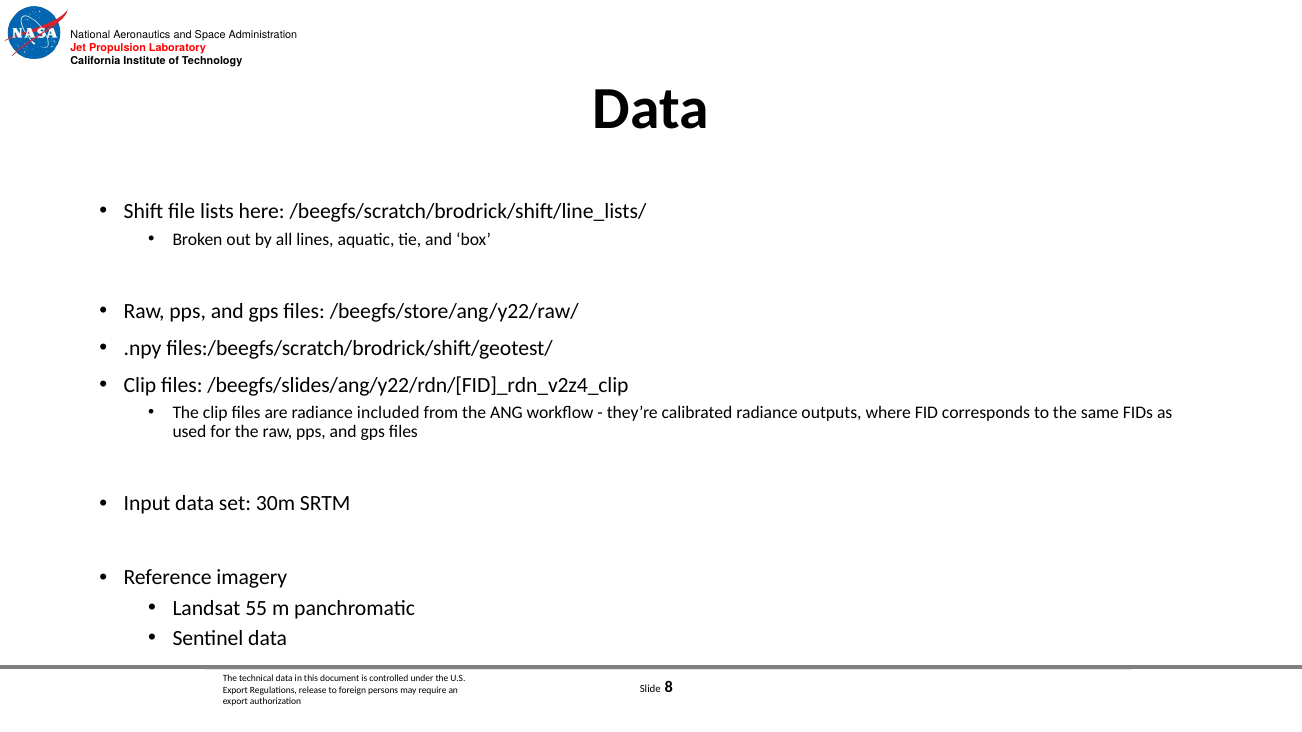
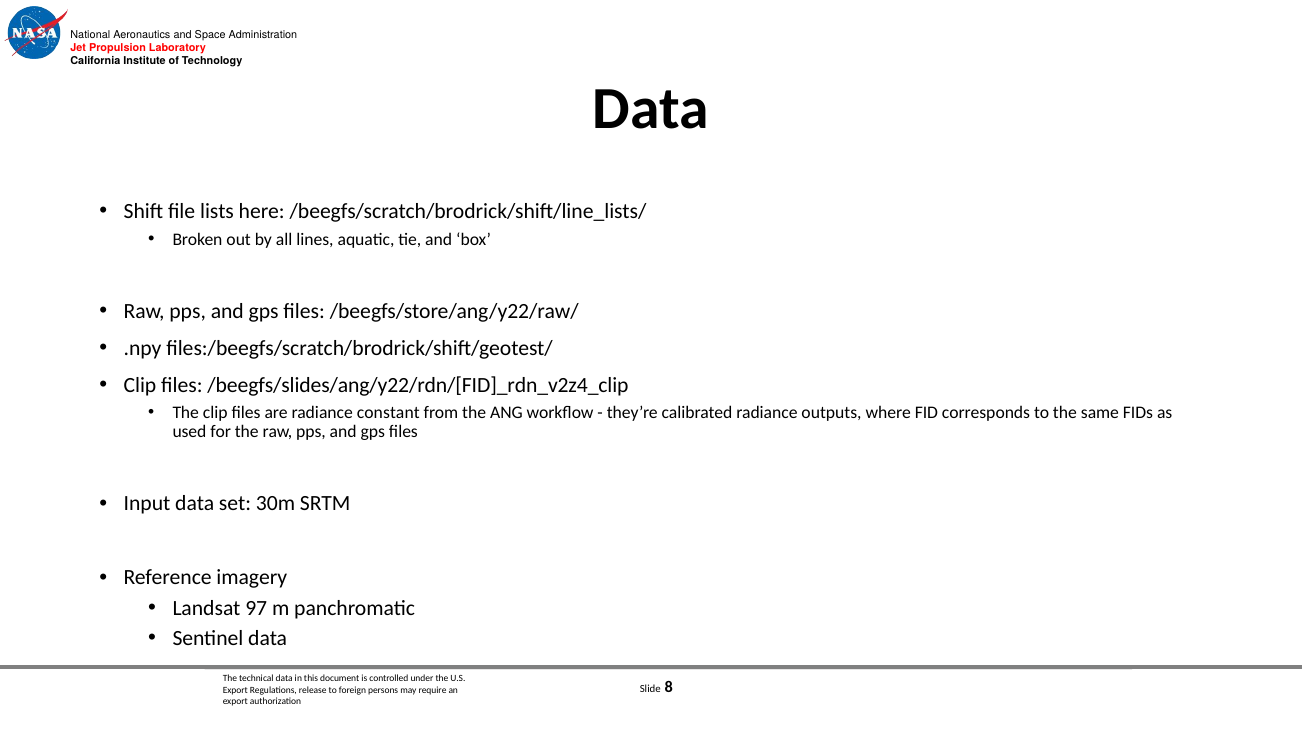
included: included -> constant
55: 55 -> 97
